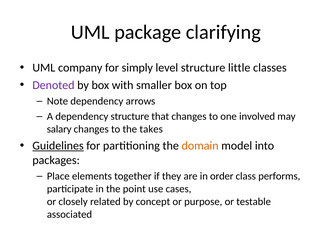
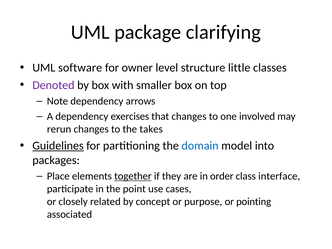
company: company -> software
simply: simply -> owner
dependency structure: structure -> exercises
salary: salary -> rerun
domain colour: orange -> blue
together underline: none -> present
performs: performs -> interface
testable: testable -> pointing
